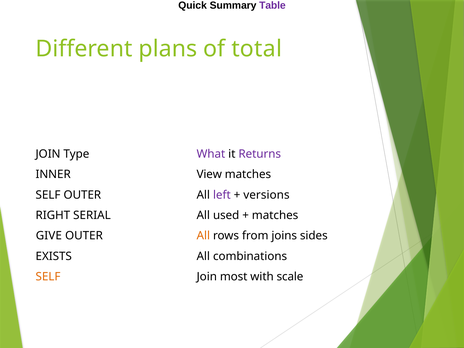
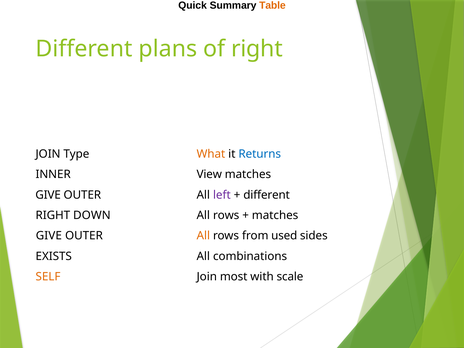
Table colour: purple -> orange
of total: total -> right
What colour: purple -> orange
Returns colour: purple -> blue
SELF at (48, 195): SELF -> GIVE
versions at (266, 195): versions -> different
SERIAL: SERIAL -> DOWN
used at (226, 215): used -> rows
joins: joins -> used
